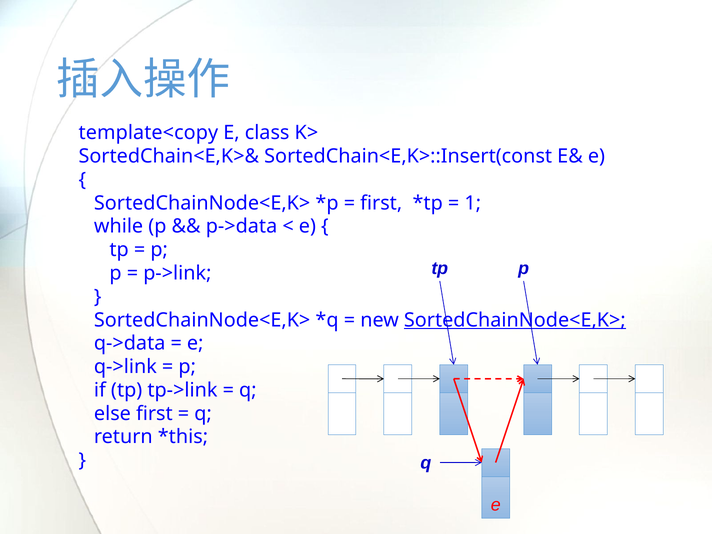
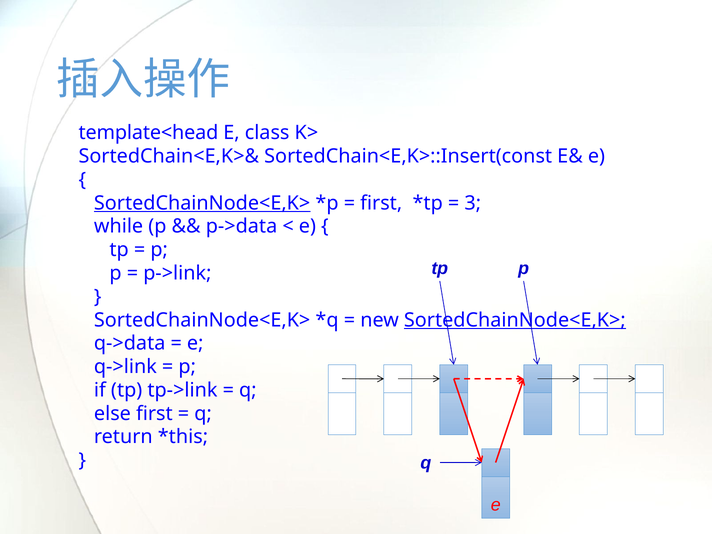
template<copy: template<copy -> template<head
SortedChainNode<E,K> at (202, 203) underline: none -> present
1: 1 -> 3
